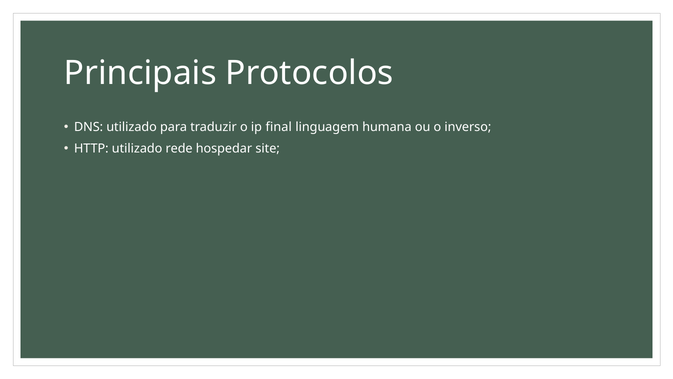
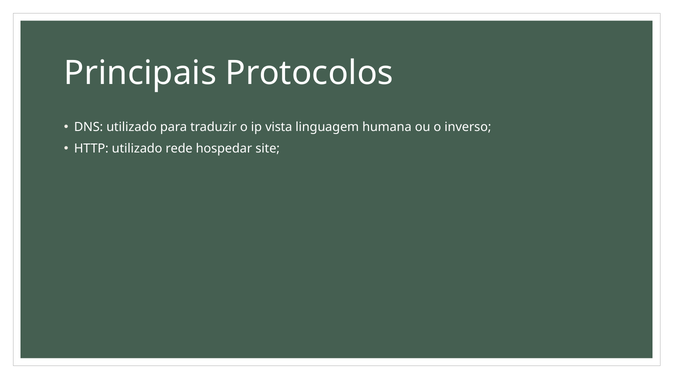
final: final -> vista
